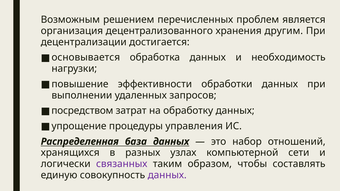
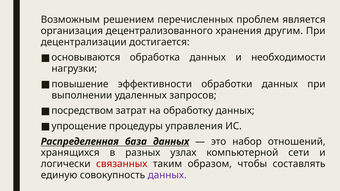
основывается: основывается -> основываются
необходимость: необходимость -> необходимости
связанных colour: purple -> red
